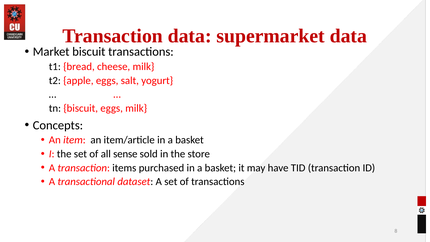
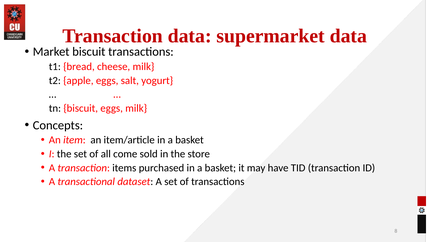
sense: sense -> come
